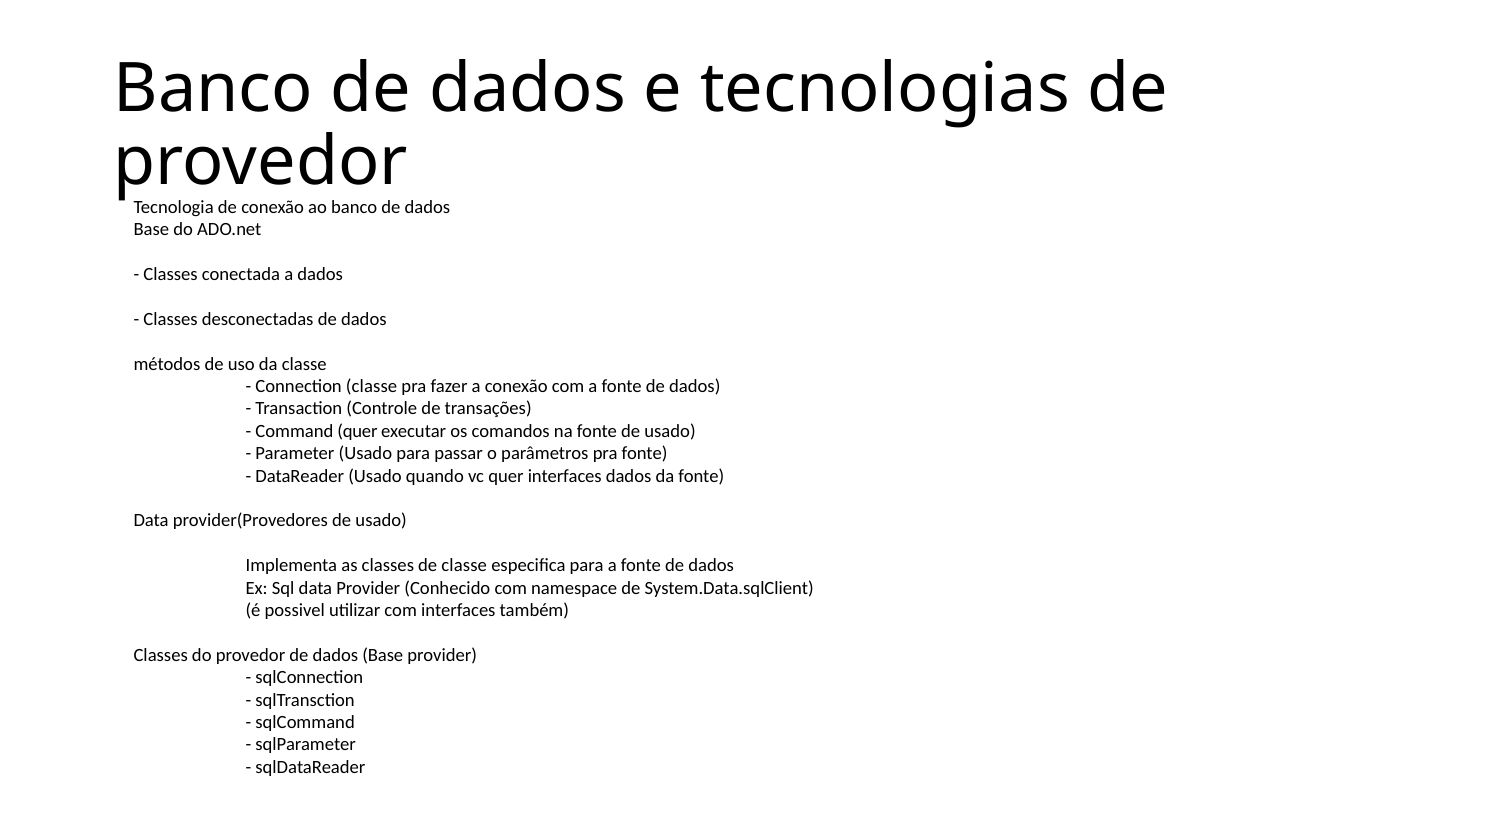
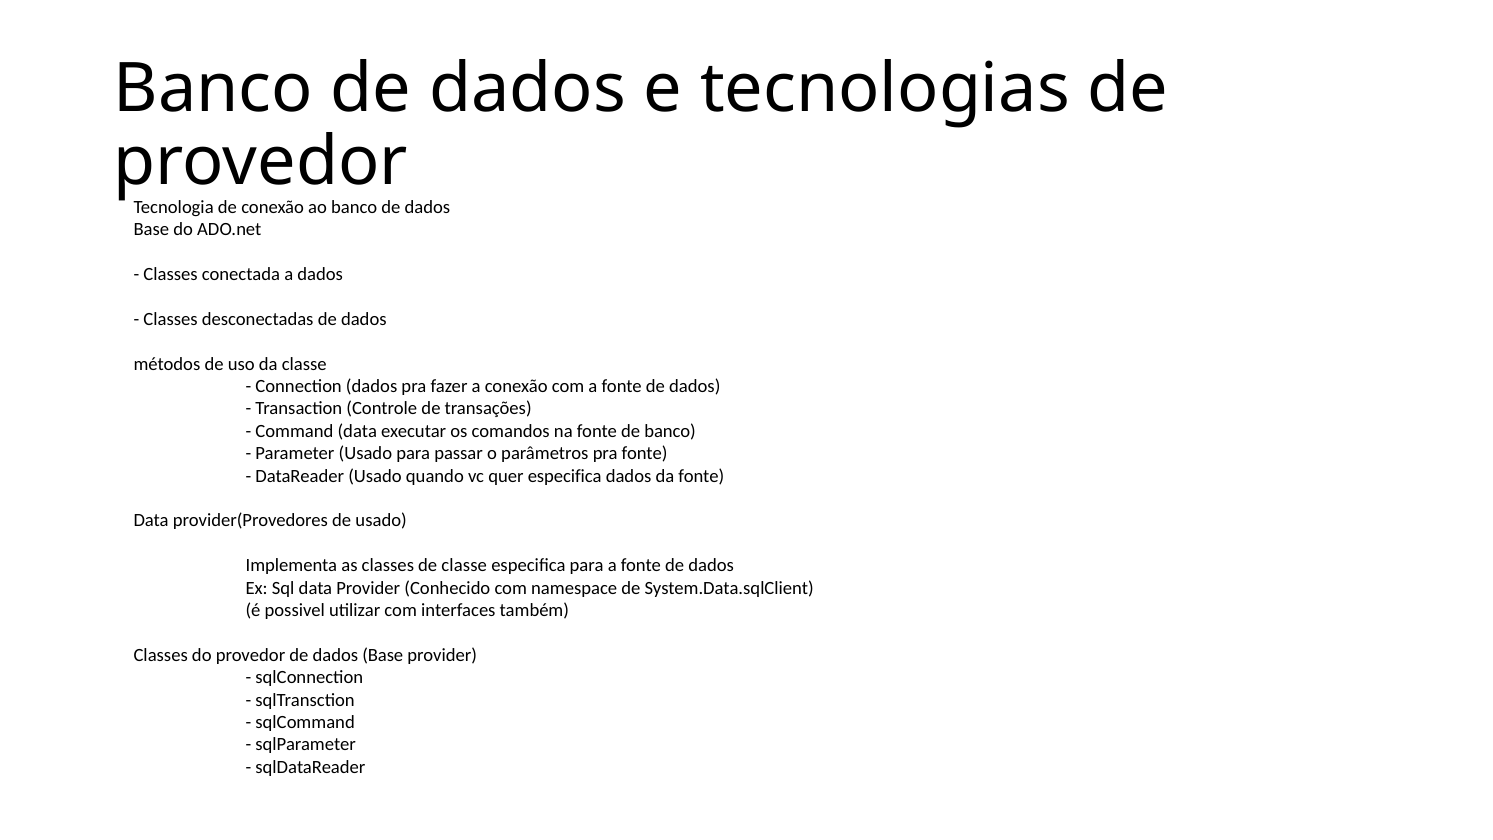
Connection classe: classe -> dados
Command quer: quer -> data
fonte de usado: usado -> banco
quer interfaces: interfaces -> especifica
